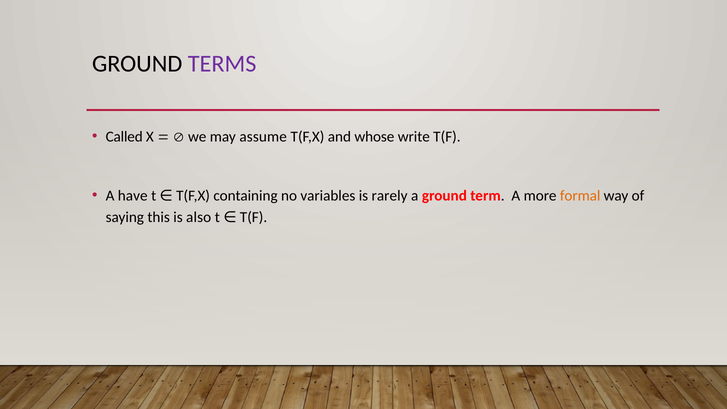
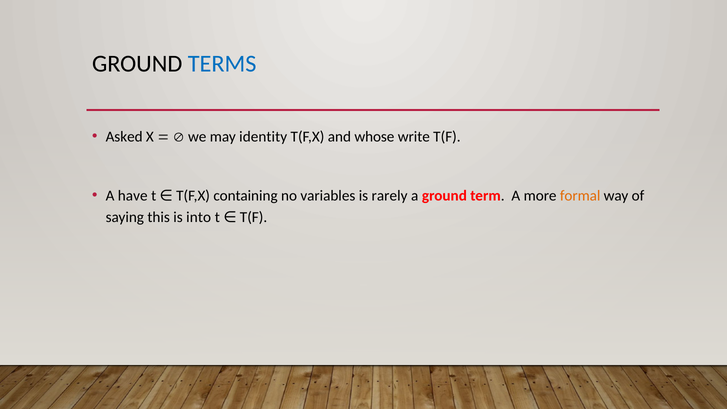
TERMS colour: purple -> blue
Called: Called -> Asked
assume: assume -> identity
also: also -> into
